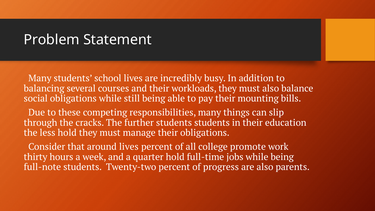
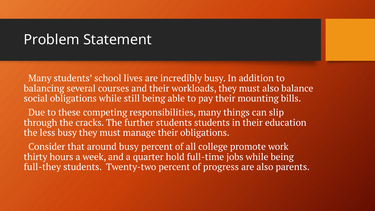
less hold: hold -> busy
around lives: lives -> busy
full-note: full-note -> full-they
